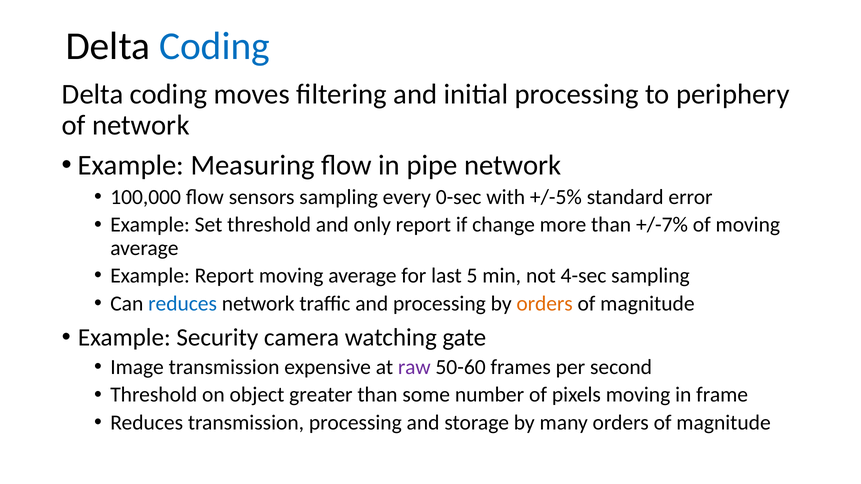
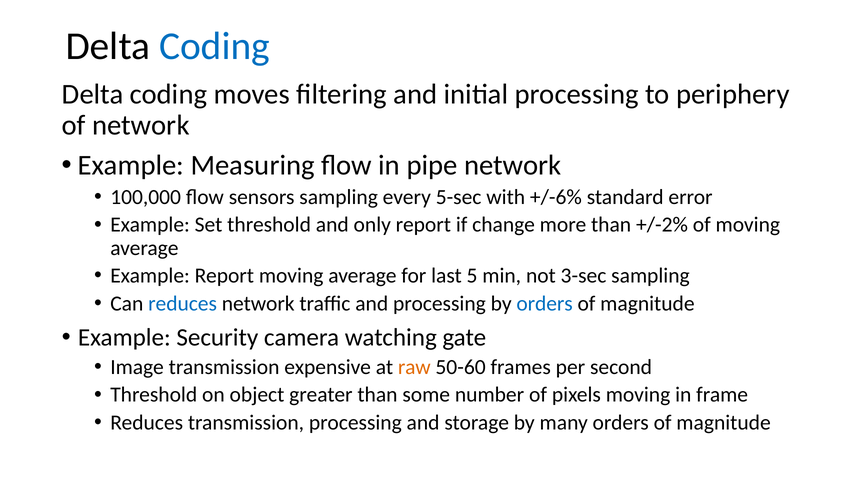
0-sec: 0-sec -> 5-sec
+/-5%: +/-5% -> +/-6%
+/-7%: +/-7% -> +/-2%
4-sec: 4-sec -> 3-sec
orders at (545, 304) colour: orange -> blue
raw colour: purple -> orange
